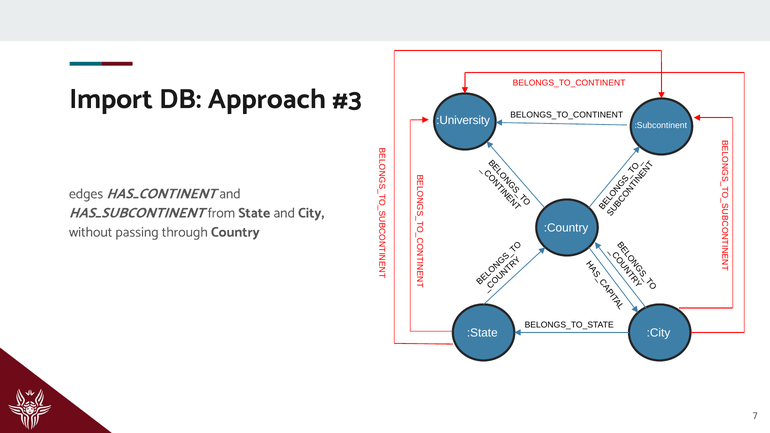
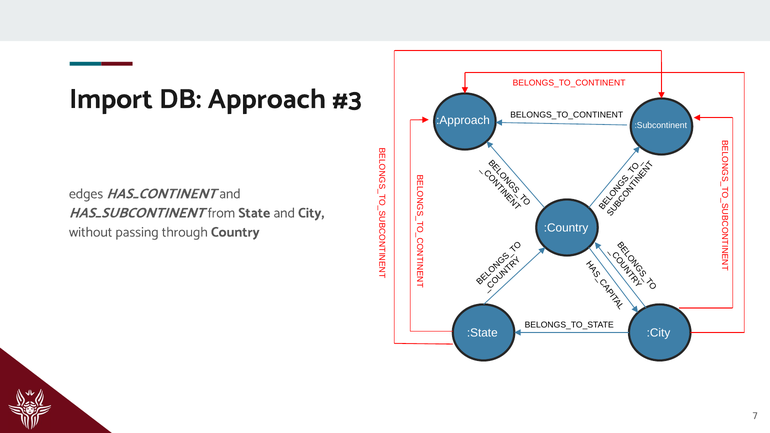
:University: :University -> :Approach
